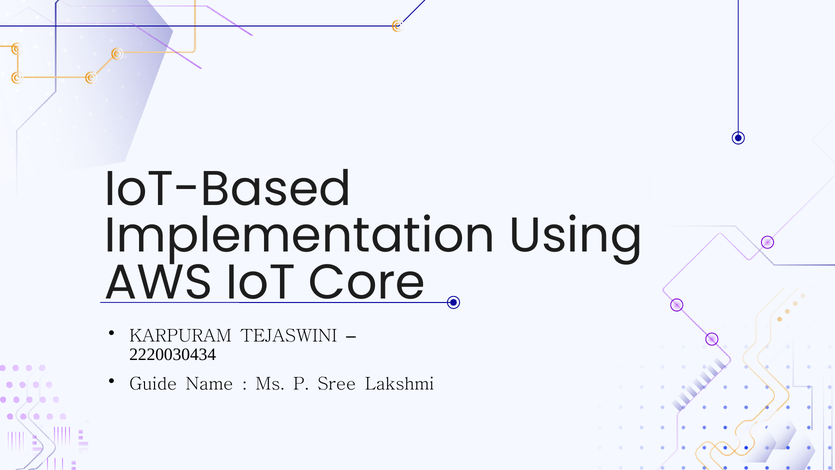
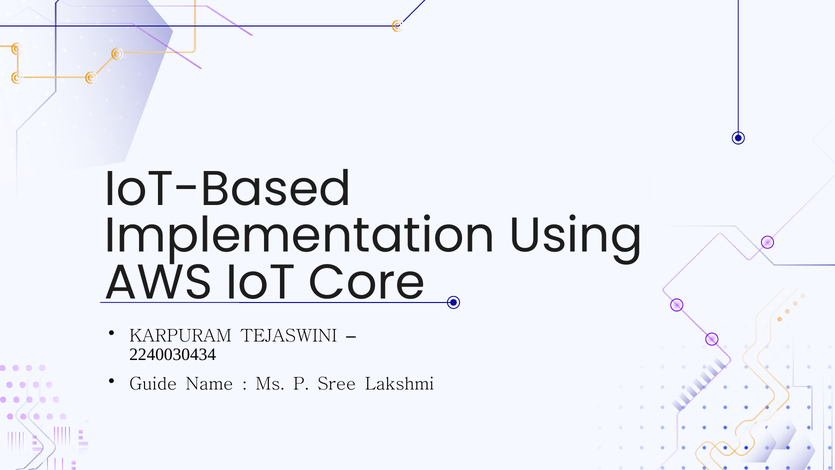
2220030434: 2220030434 -> 2240030434
